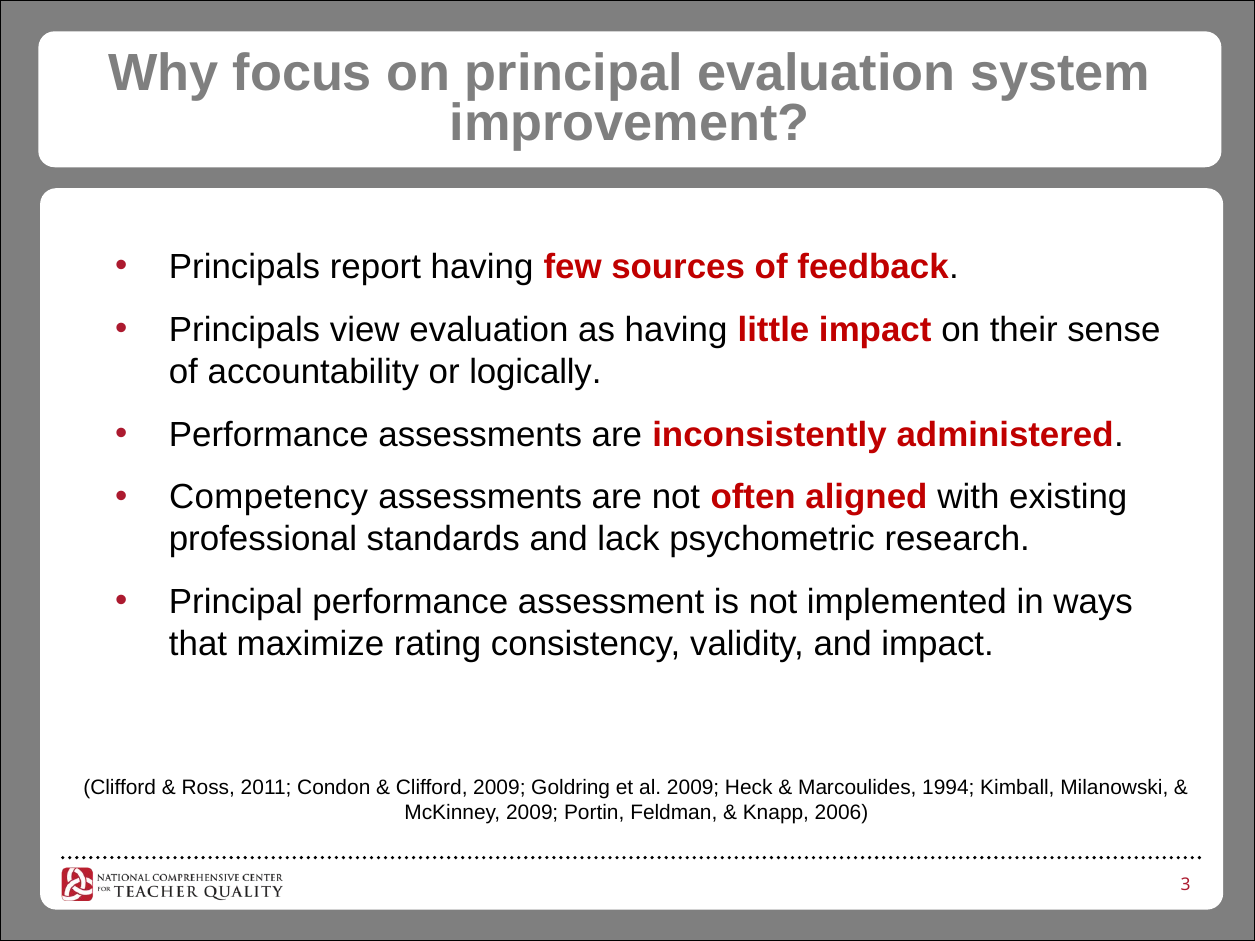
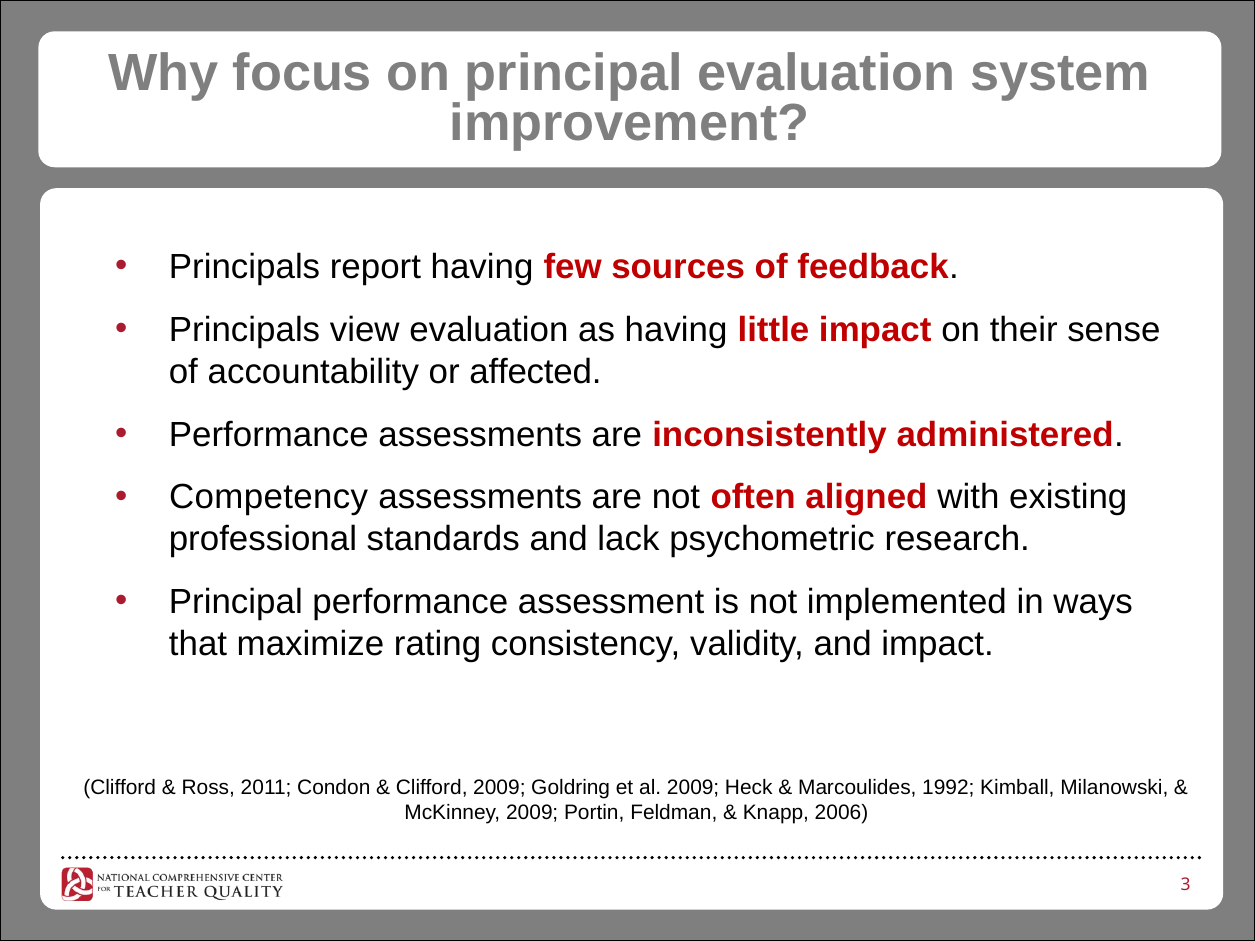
logically: logically -> affected
1994: 1994 -> 1992
